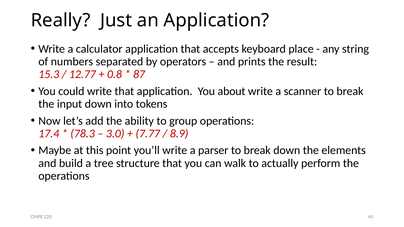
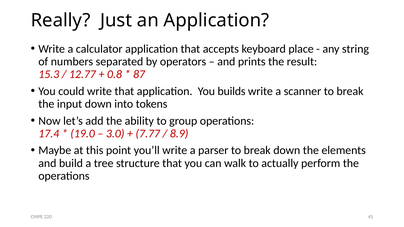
about: about -> builds
78.3: 78.3 -> 19.0
